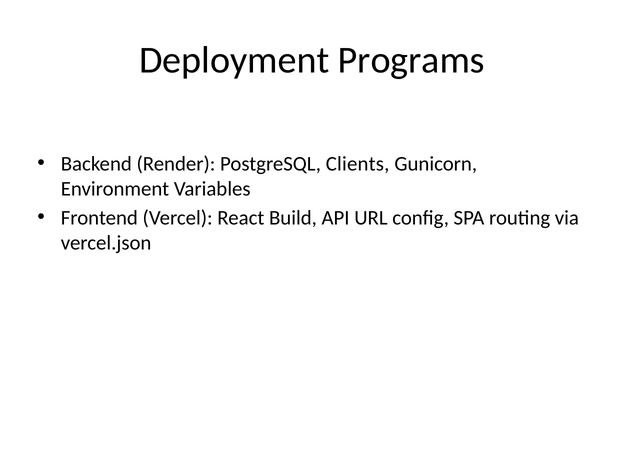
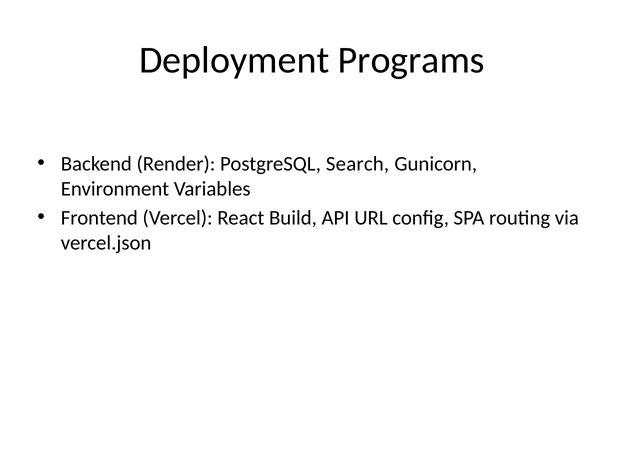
Clients: Clients -> Search
